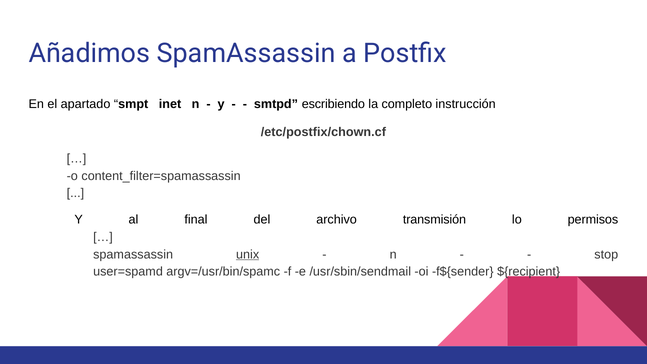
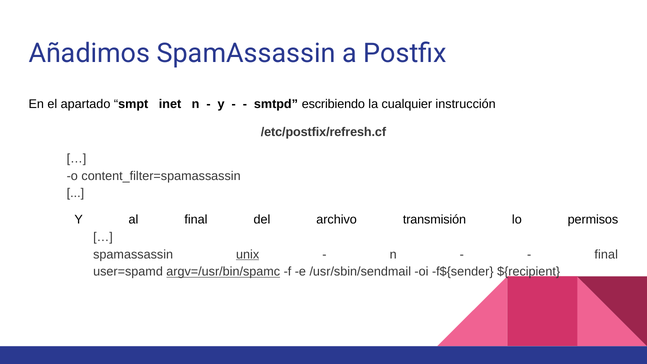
completo: completo -> cualquier
/etc/postfix/chown.cf: /etc/postfix/chown.cf -> /etc/postfix/refresh.cf
stop at (606, 254): stop -> final
argv=/usr/bin/spamc underline: none -> present
